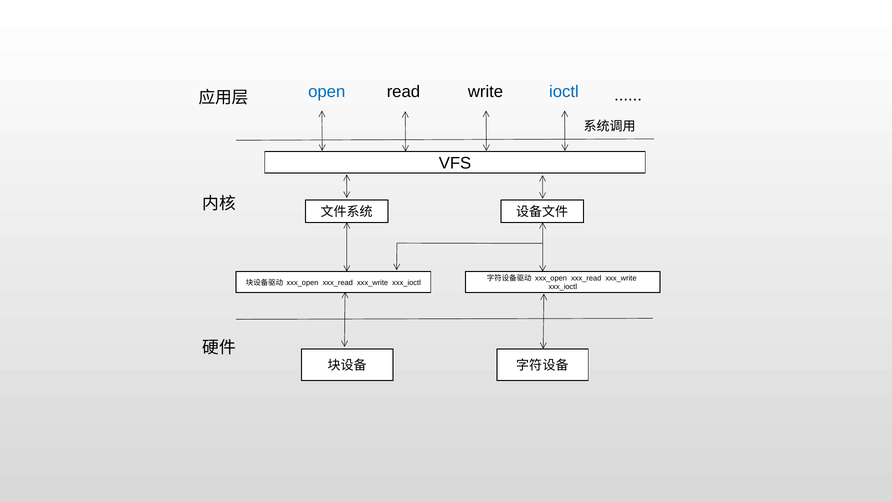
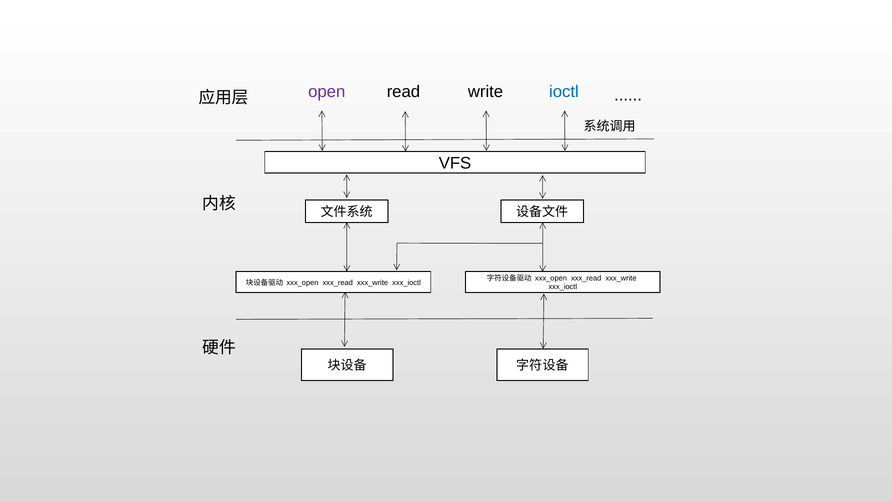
open colour: blue -> purple
